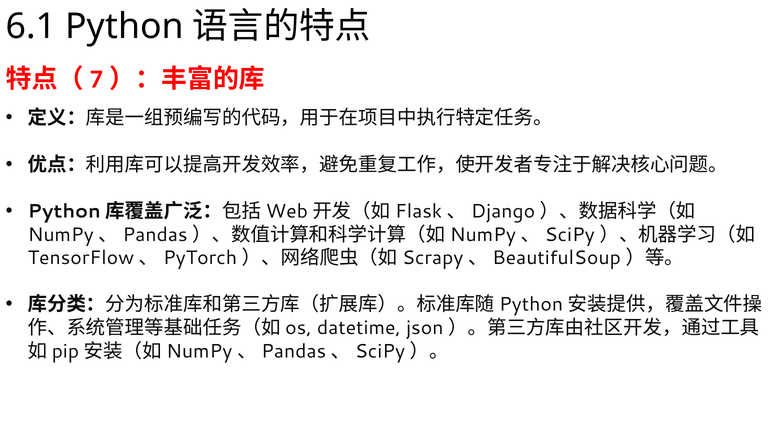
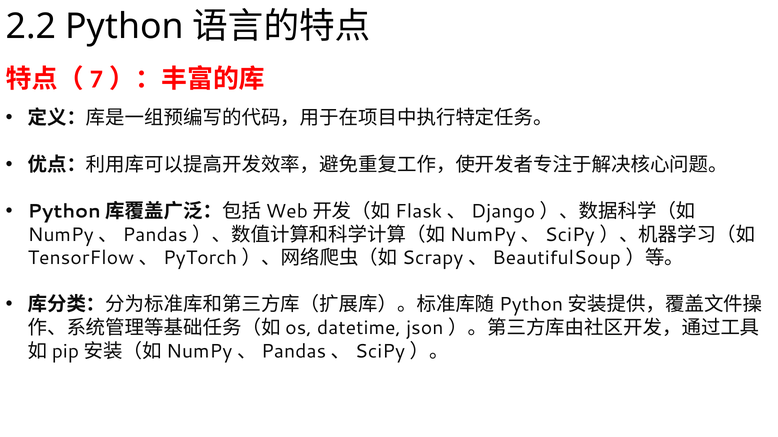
6.1: 6.1 -> 2.2
